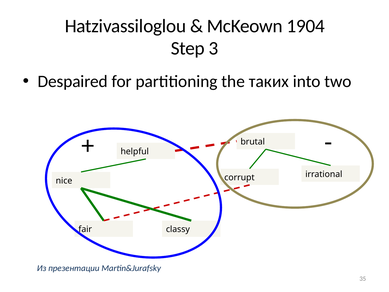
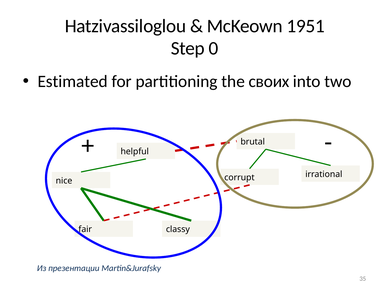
1904: 1904 -> 1951
3: 3 -> 0
Despaired: Despaired -> Estimated
таких: таких -> своих
